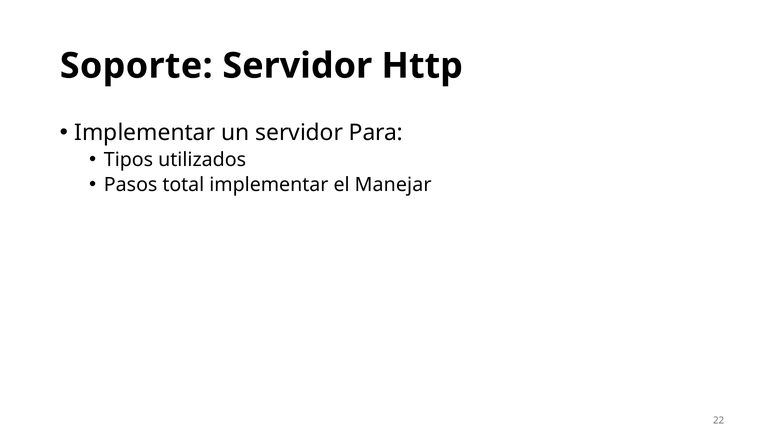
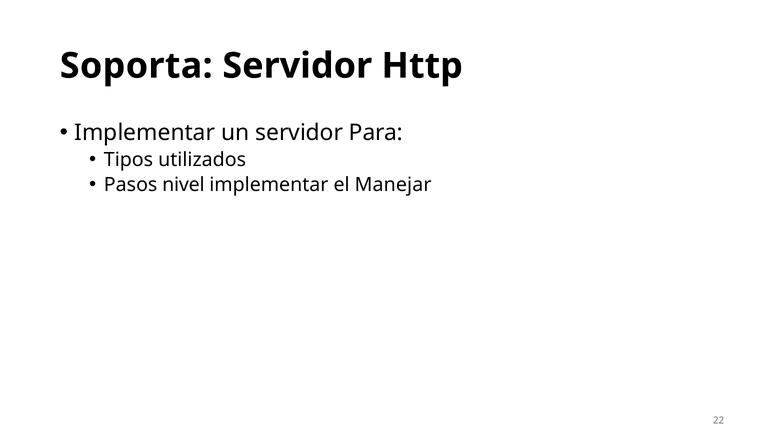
Soporte: Soporte -> Soporta
total: total -> nivel
